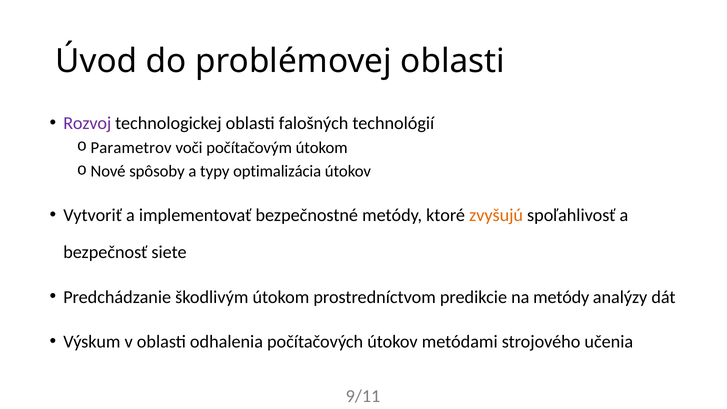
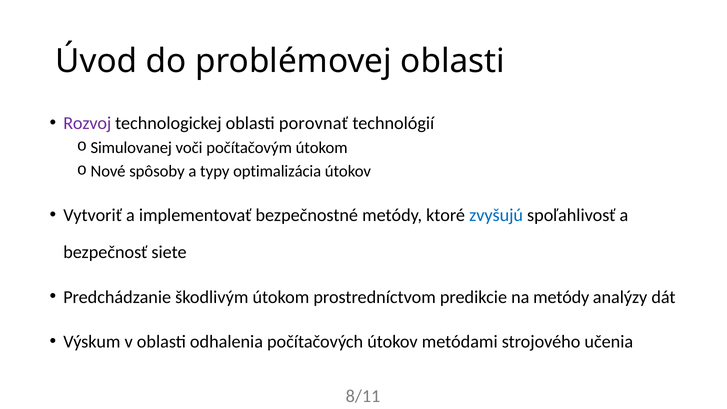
falošných: falošných -> porovnať
Parametrov: Parametrov -> Simulovanej
zvyšujú colour: orange -> blue
9/11: 9/11 -> 8/11
